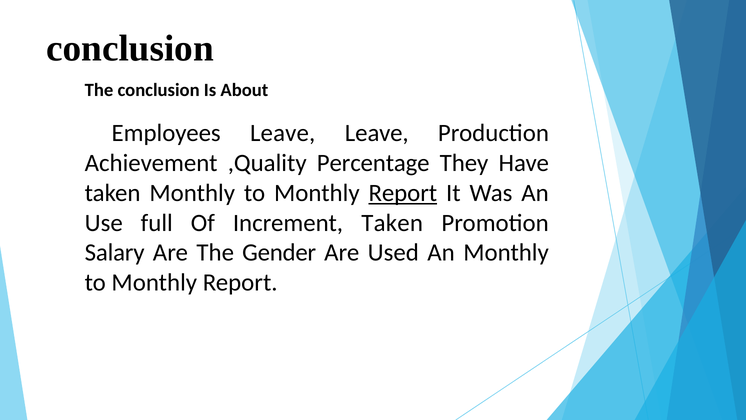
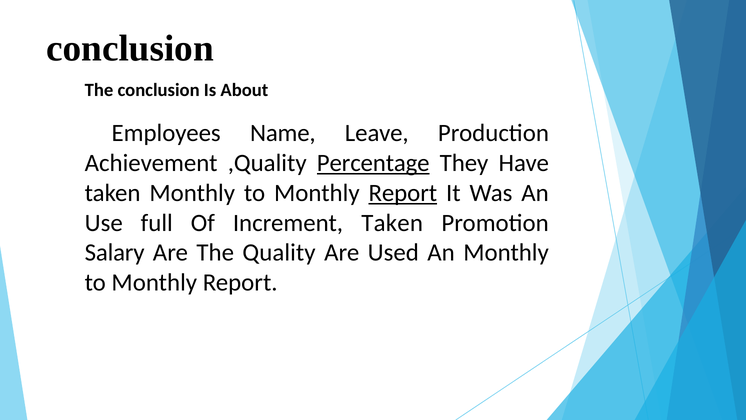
Employees Leave: Leave -> Name
Percentage underline: none -> present
Gender: Gender -> Quality
